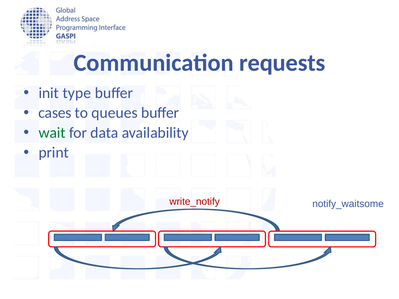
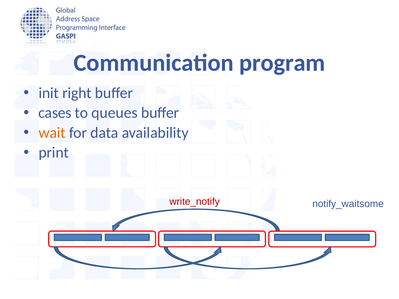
requests: requests -> program
type: type -> right
wait colour: green -> orange
